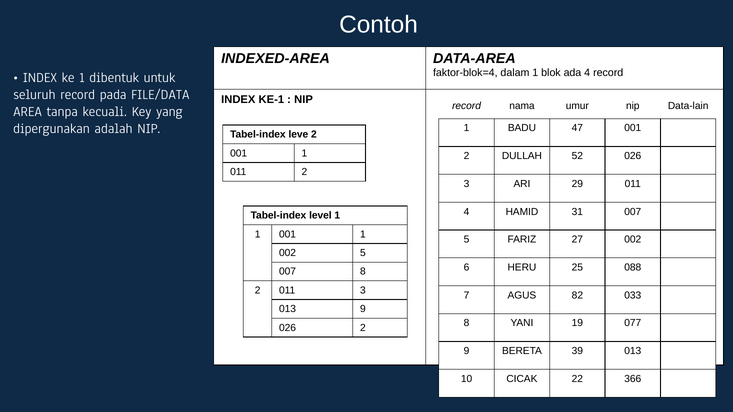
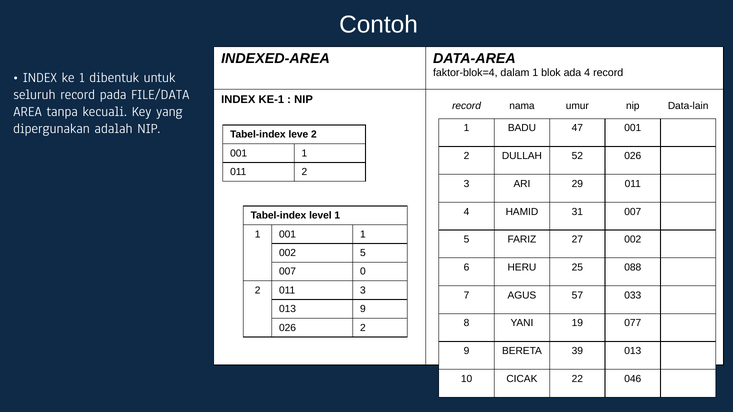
007 8: 8 -> 0
82: 82 -> 57
366: 366 -> 046
